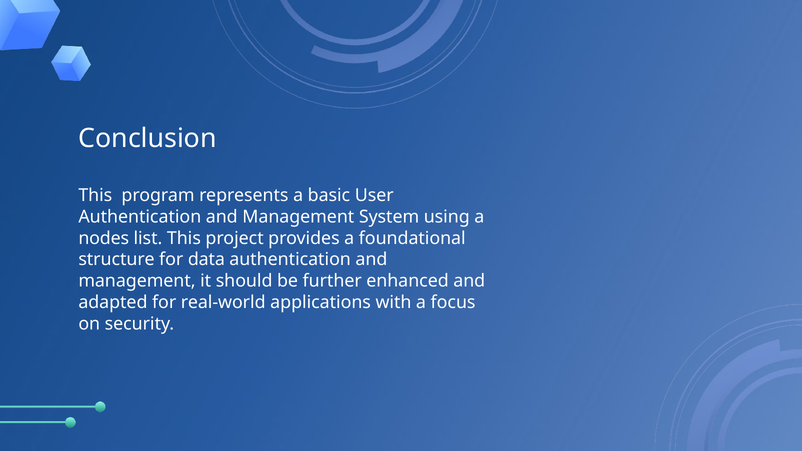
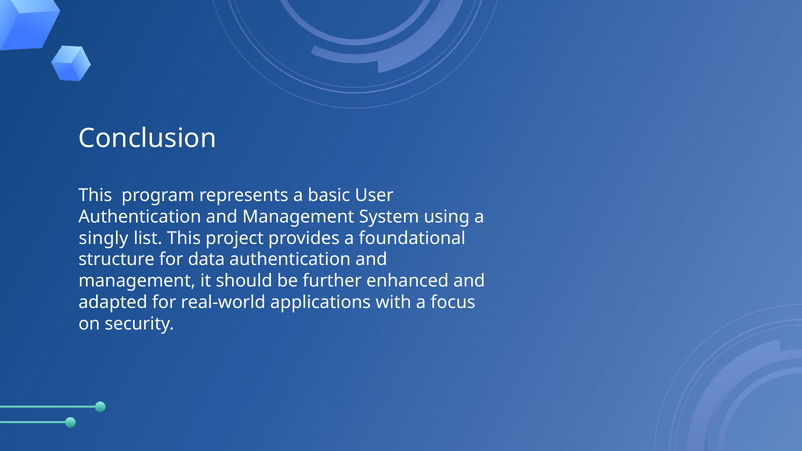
nodes: nodes -> singly
